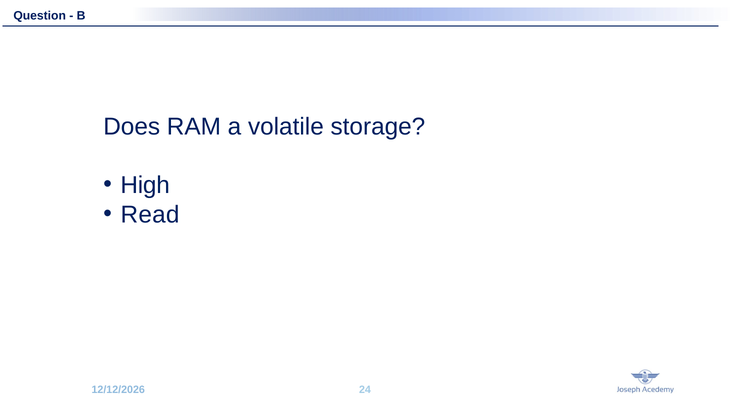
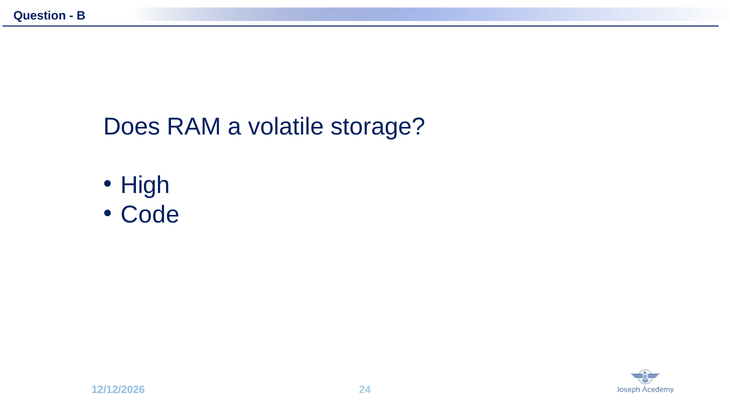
Read: Read -> Code
